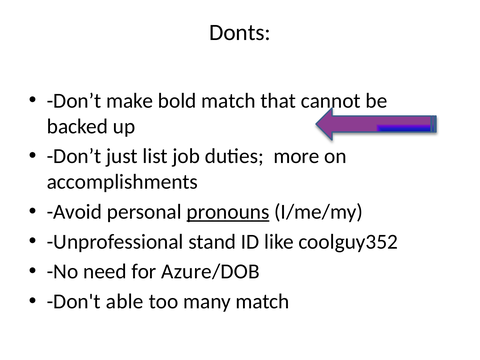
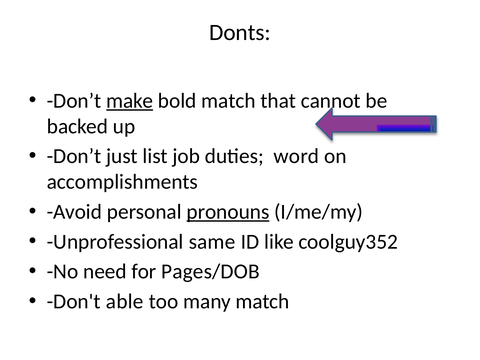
make underline: none -> present
more: more -> word
stand: stand -> same
Azure/DOB: Azure/DOB -> Pages/DOB
